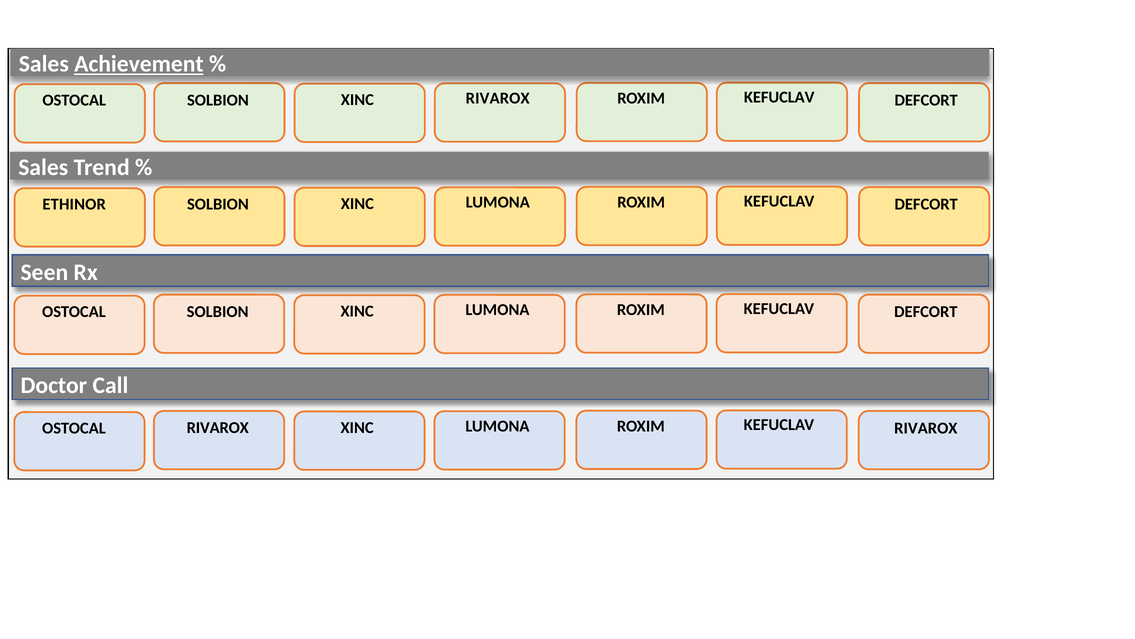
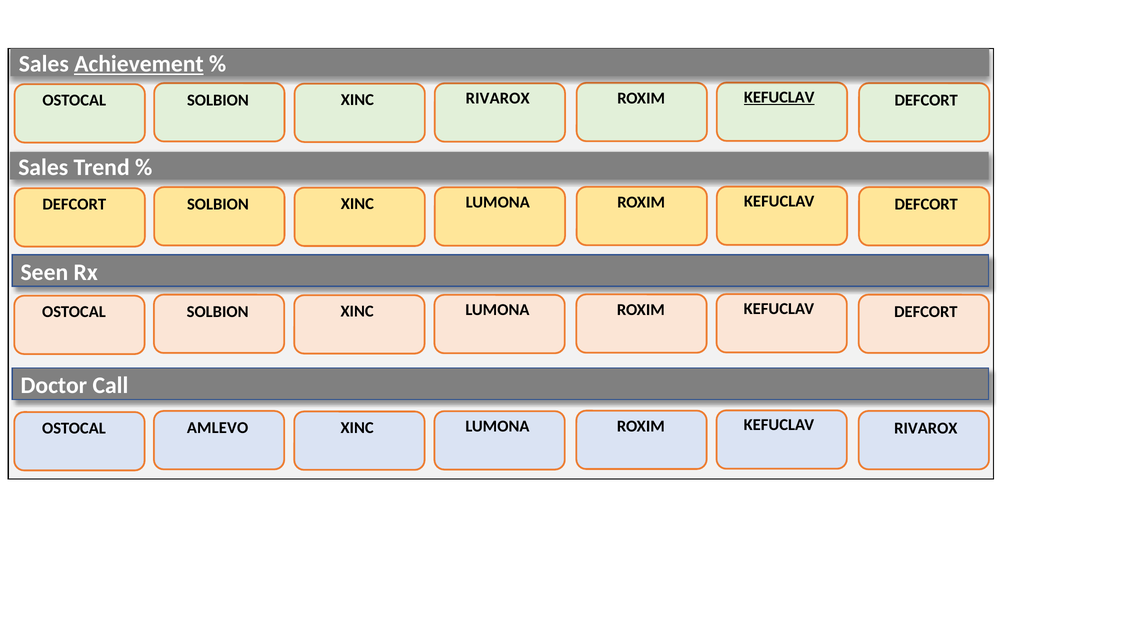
KEFUCLAV at (779, 97) underline: none -> present
ETHINOR at (74, 204): ETHINOR -> DEFCORT
OSTOCAL RIVAROX: RIVAROX -> AMLEVO
